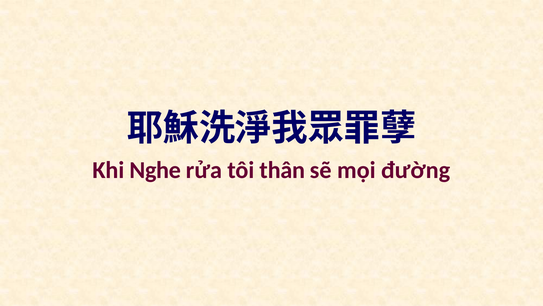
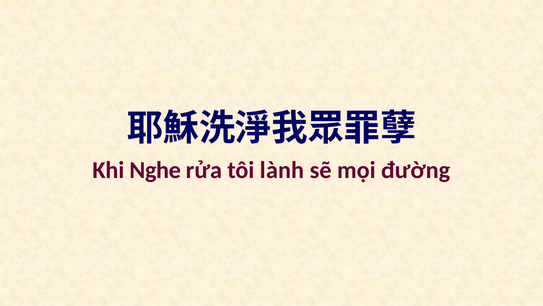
thân: thân -> lành
